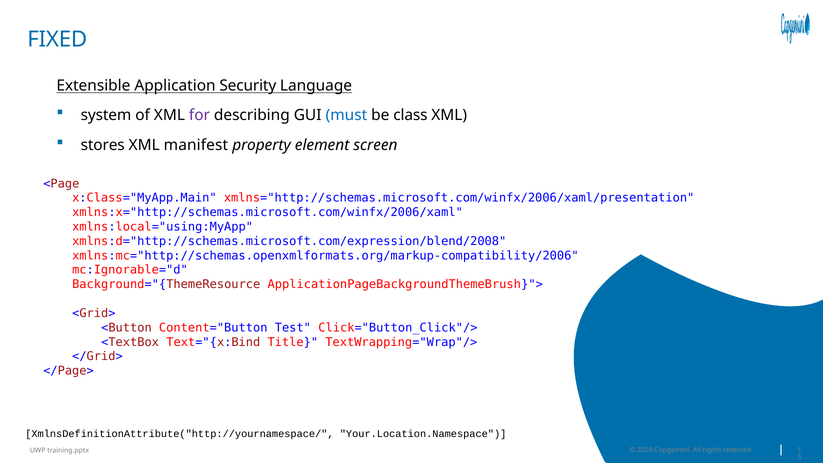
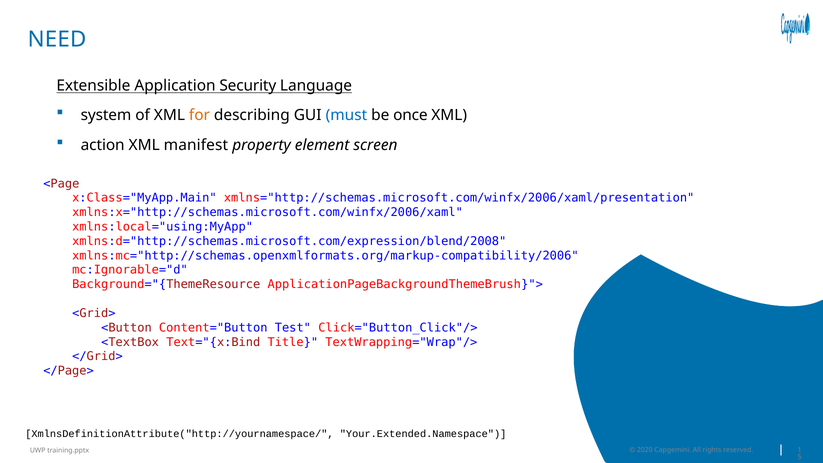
FIXED: FIXED -> NEED
for colour: purple -> orange
class: class -> once
stores: stores -> action
Your.Location.Namespace: Your.Location.Namespace -> Your.Extended.Namespace
